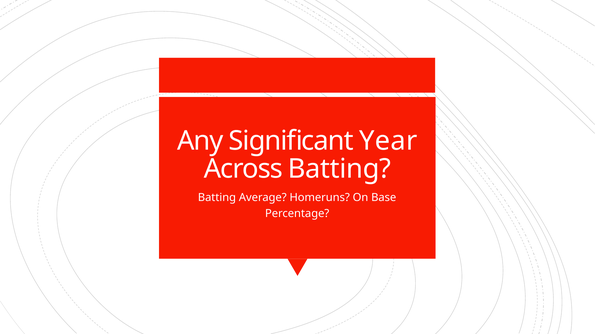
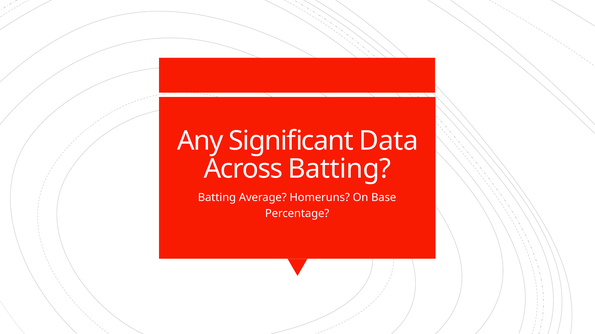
Year: Year -> Data
